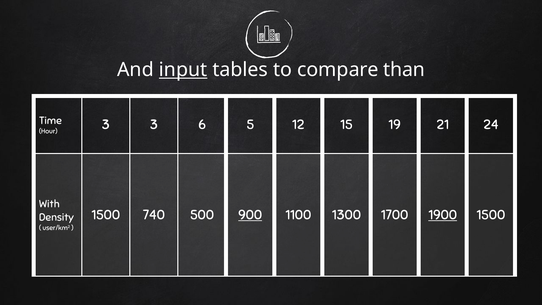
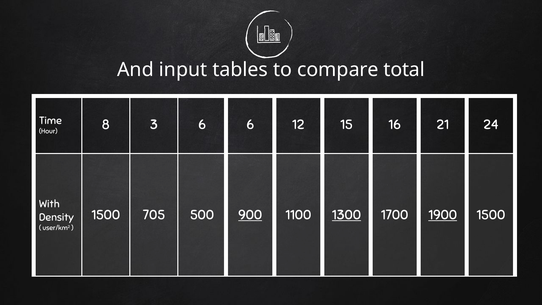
input underline: present -> none
than: than -> total
Hour 3: 3 -> 8
6 5: 5 -> 6
19: 19 -> 16
740: 740 -> 705
1300 underline: none -> present
